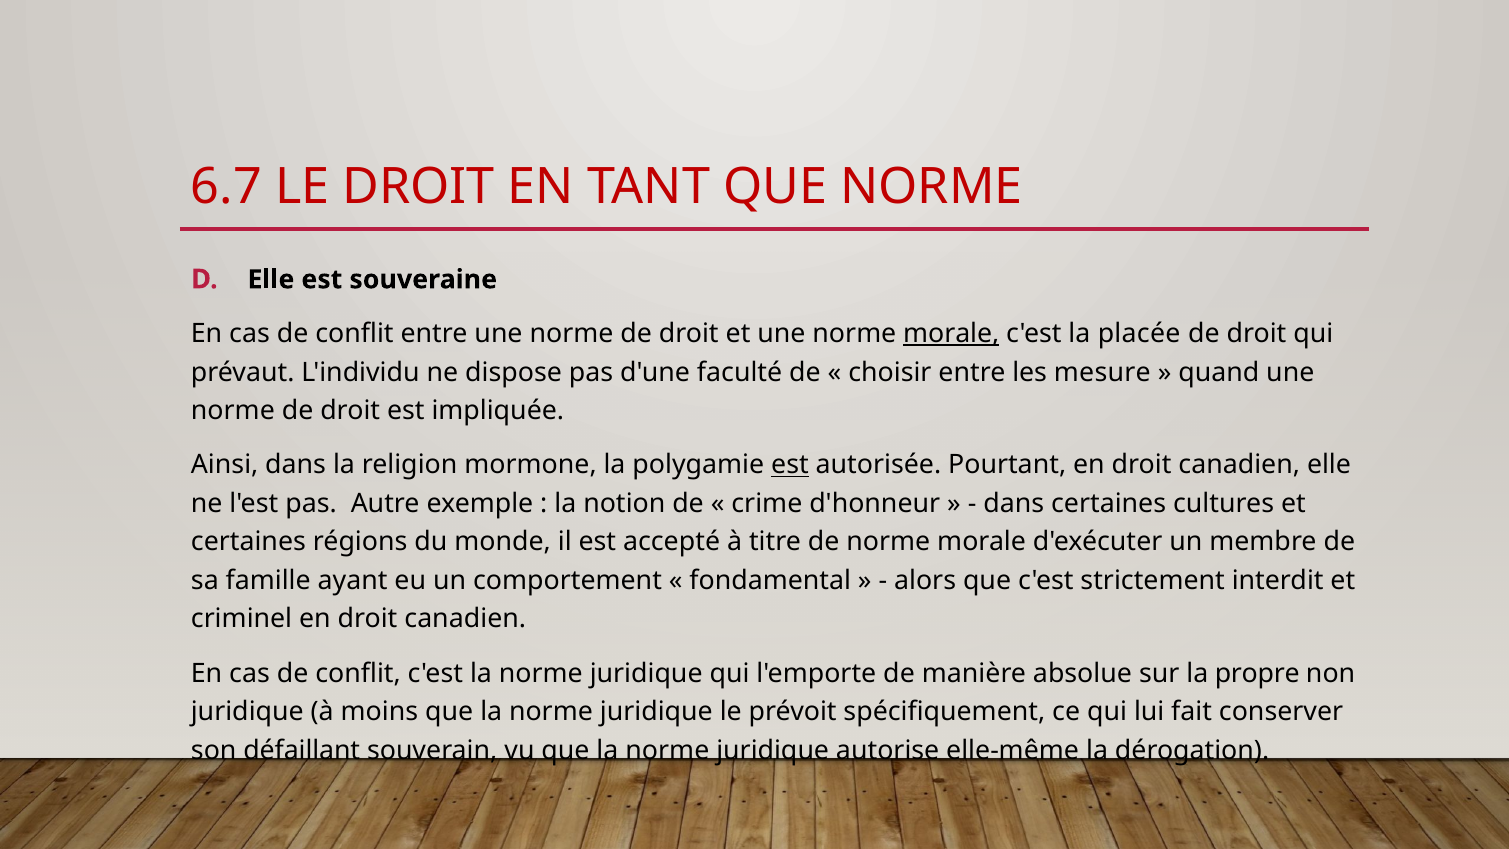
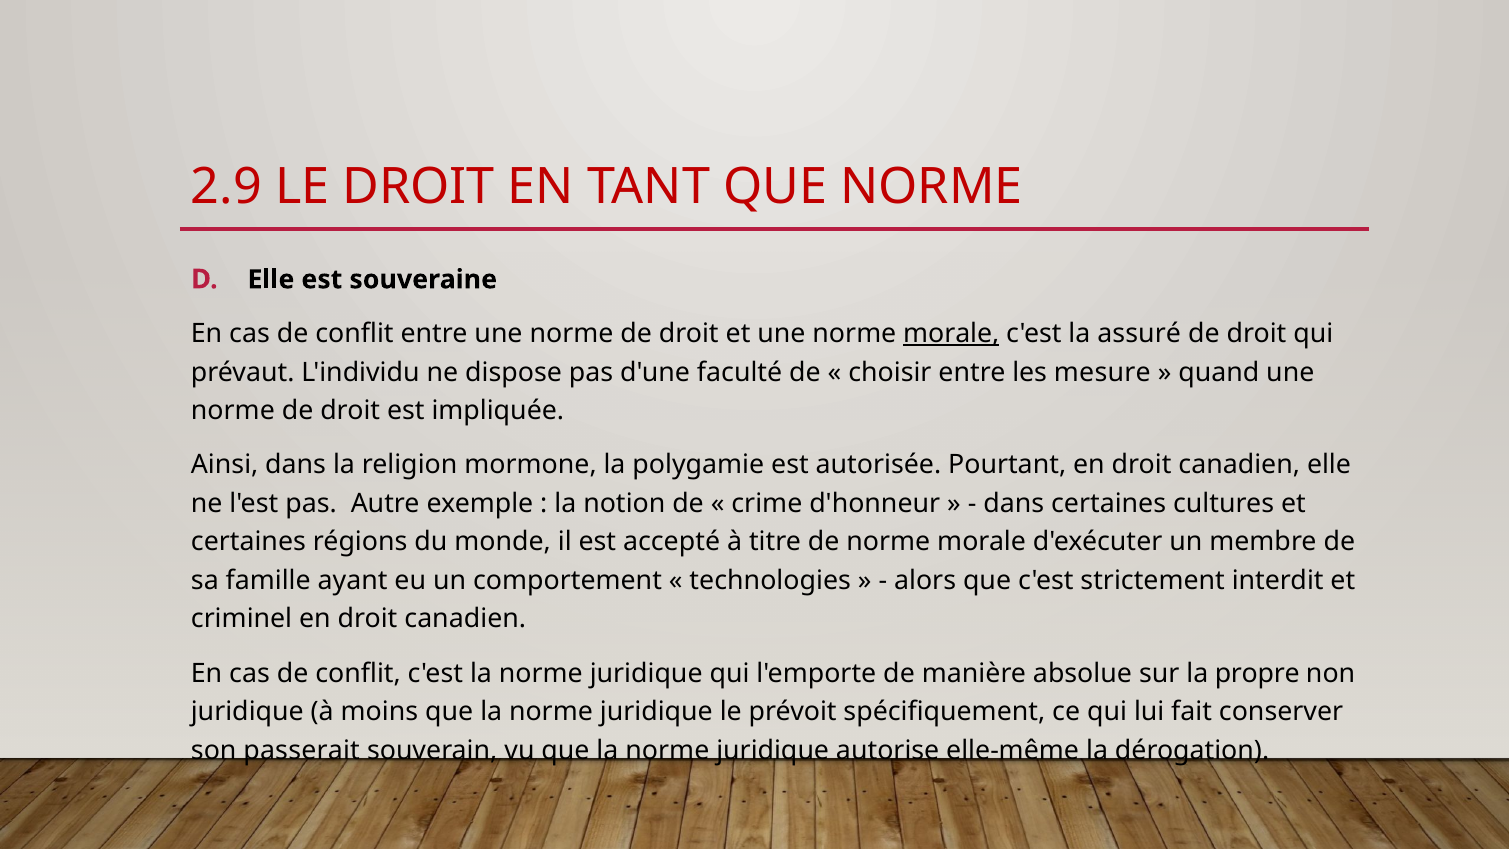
6.7: 6.7 -> 2.9
placée: placée -> assuré
est at (790, 465) underline: present -> none
fondamental: fondamental -> technologies
défaillant: défaillant -> passerait
